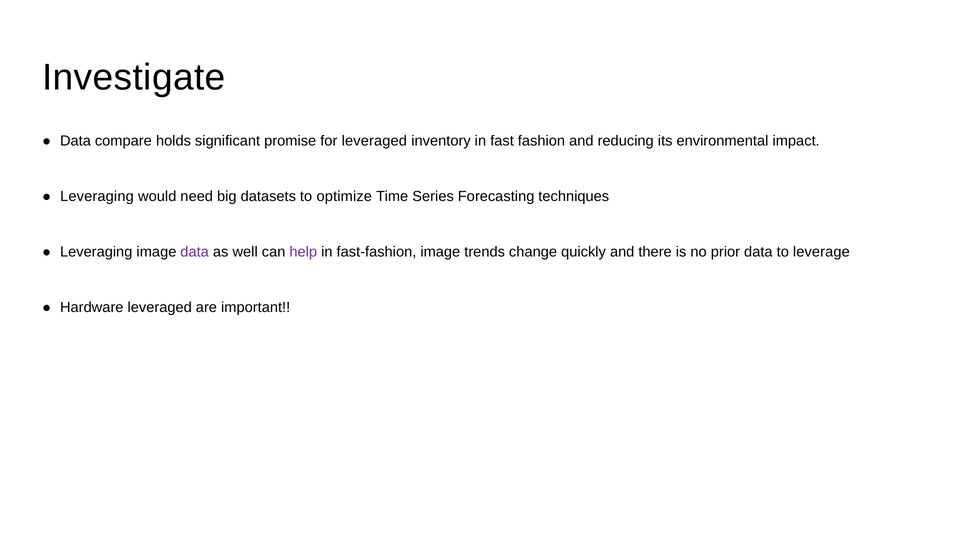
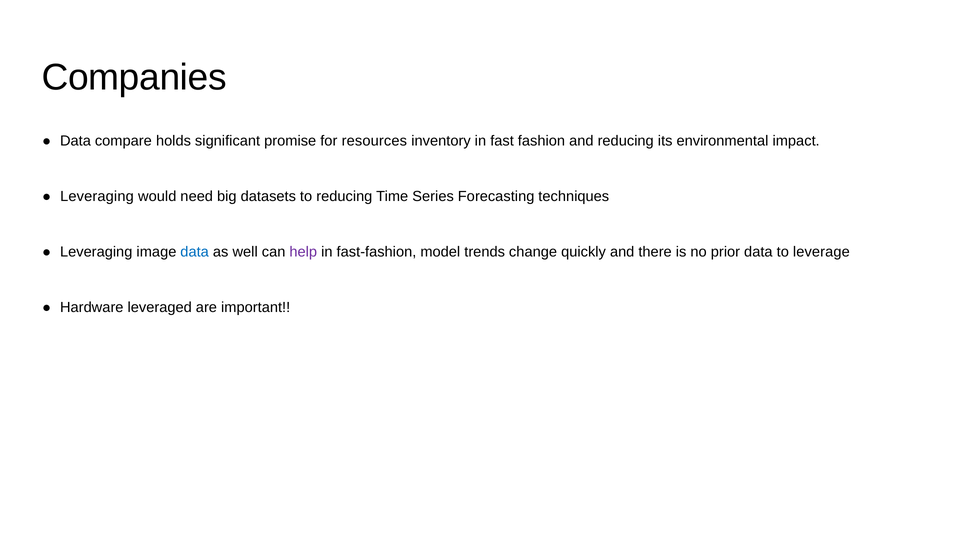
Investigate: Investigate -> Companies
for leveraged: leveraged -> resources
to optimize: optimize -> reducing
data at (195, 252) colour: purple -> blue
fast-fashion image: image -> model
